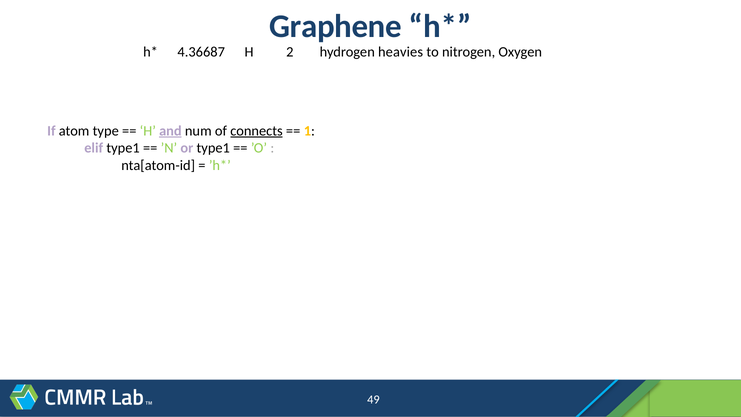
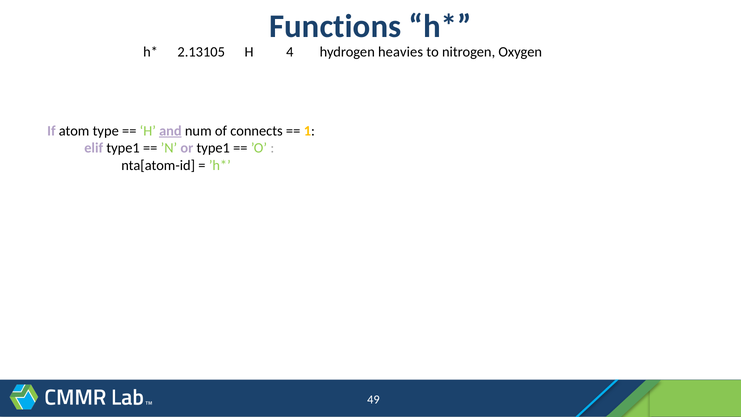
Graphene: Graphene -> Functions
4.36687: 4.36687 -> 2.13105
2: 2 -> 4
connects underline: present -> none
